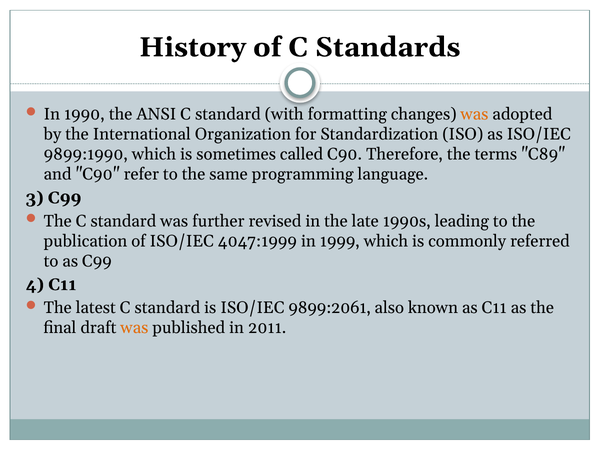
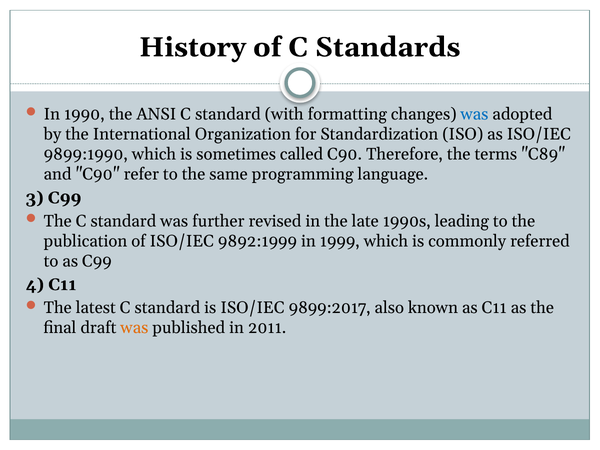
was at (475, 114) colour: orange -> blue
4047:1999: 4047:1999 -> 9892:1999
9899:2061: 9899:2061 -> 9899:2017
